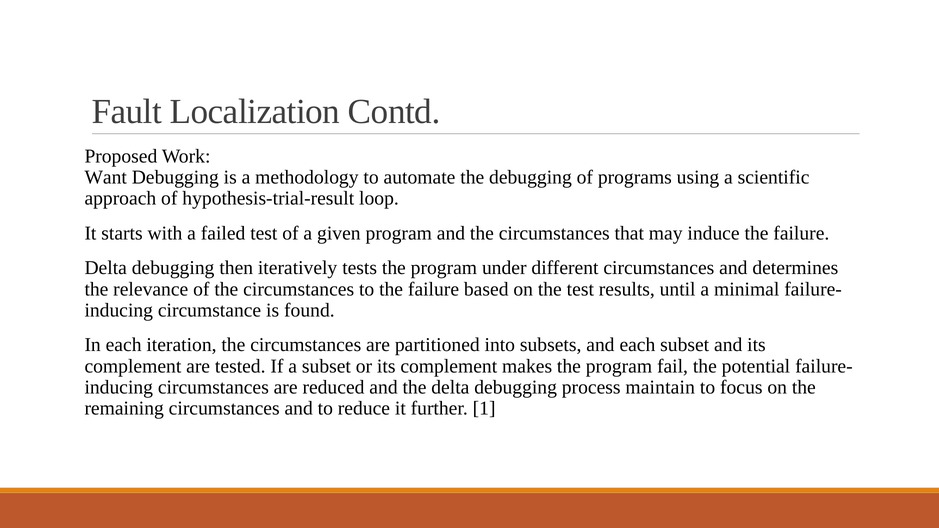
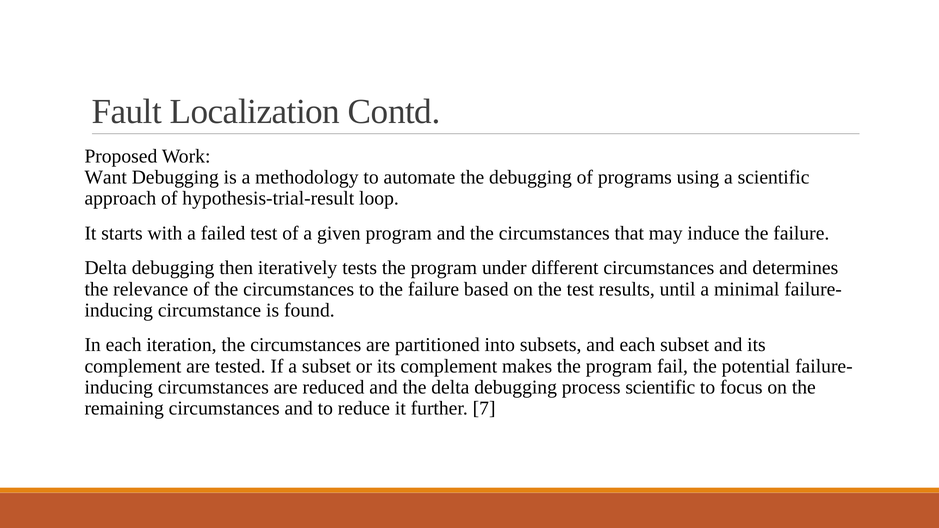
process maintain: maintain -> scientific
1: 1 -> 7
